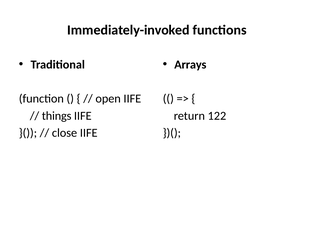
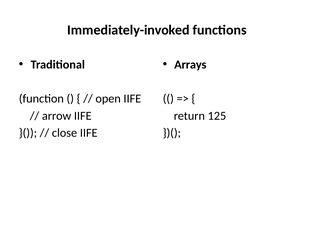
things: things -> arrow
122: 122 -> 125
